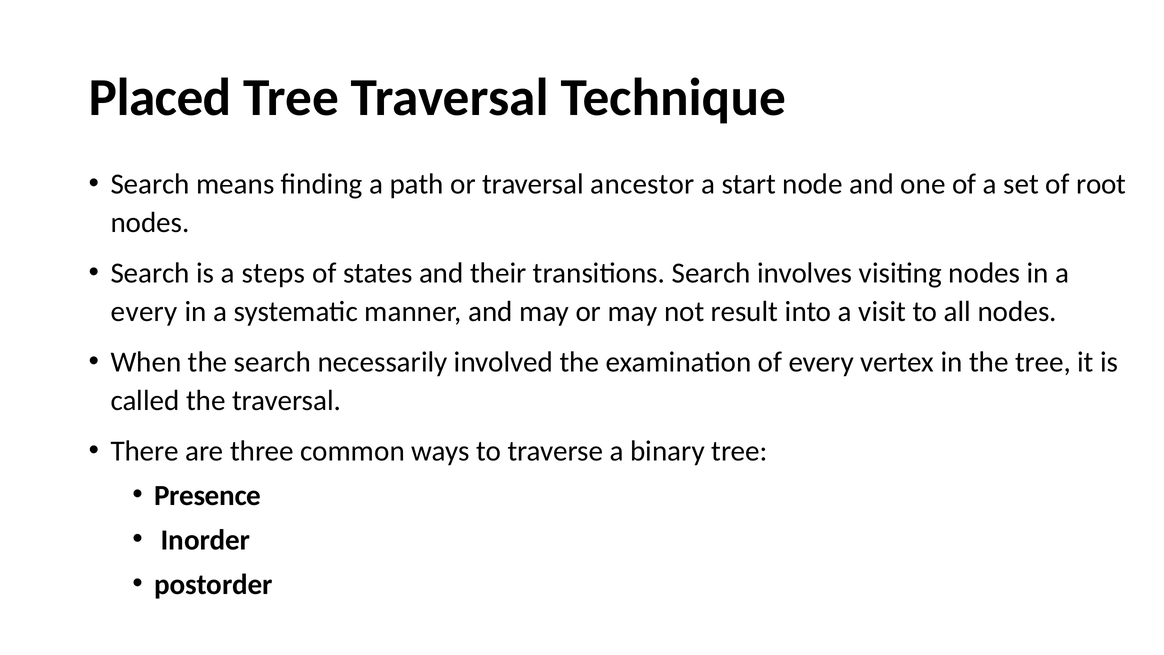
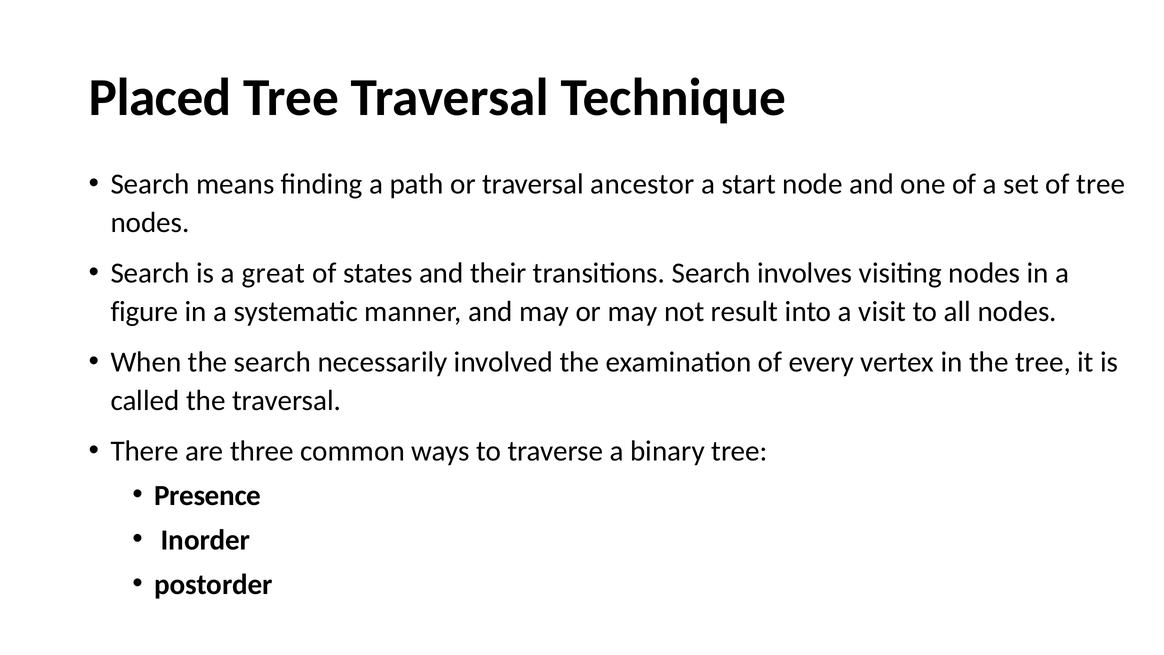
of root: root -> tree
steps: steps -> great
every at (144, 311): every -> figure
